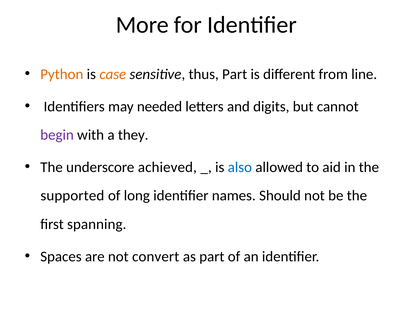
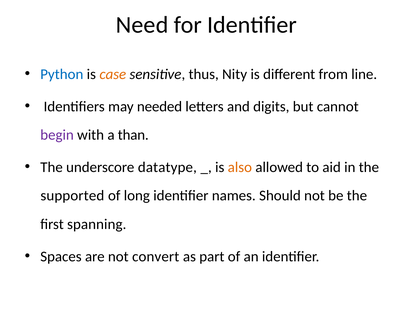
More: More -> Need
Python colour: orange -> blue
thus Part: Part -> Nity
they: they -> than
achieved: achieved -> datatype
also colour: blue -> orange
